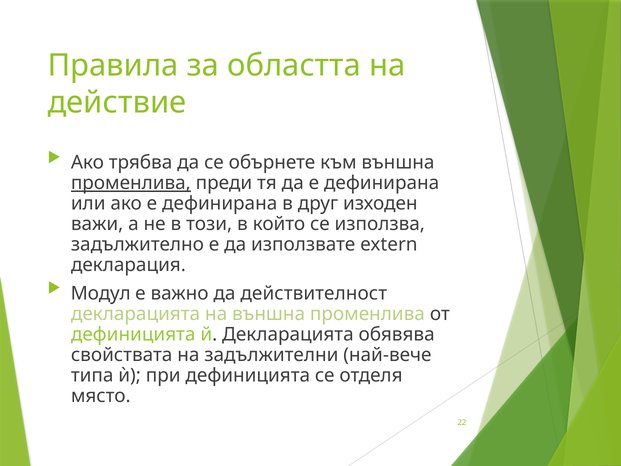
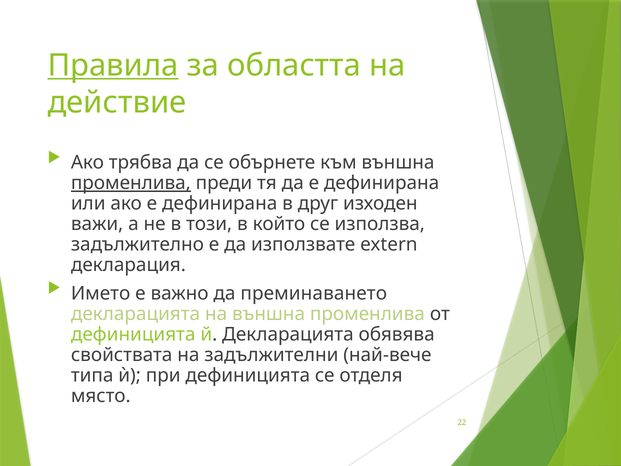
Правила underline: none -> present
Модул: Модул -> Името
действителност: действителност -> преминаването
